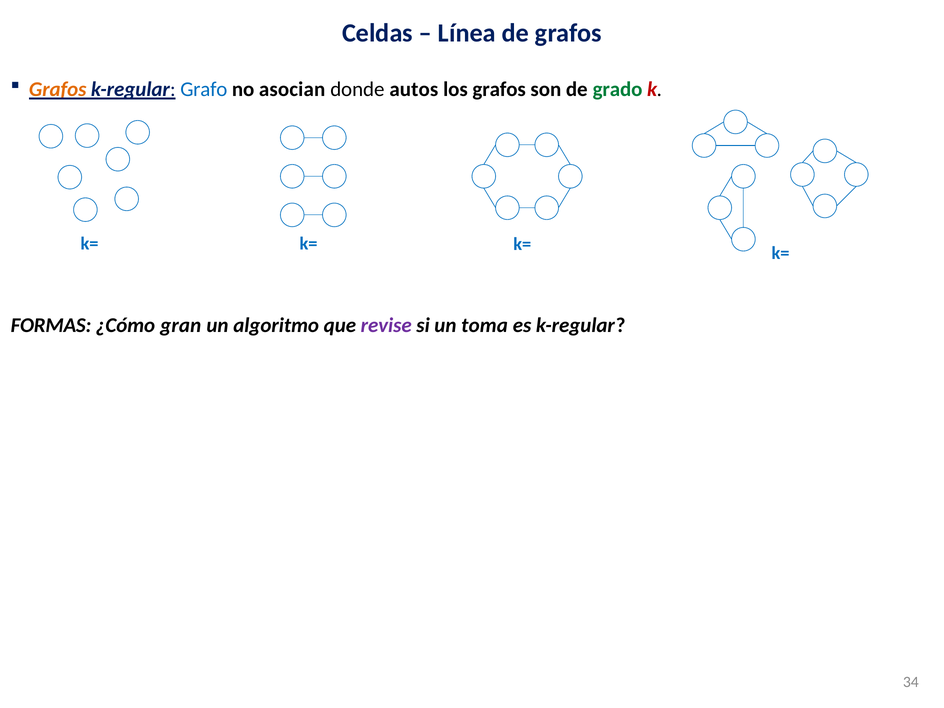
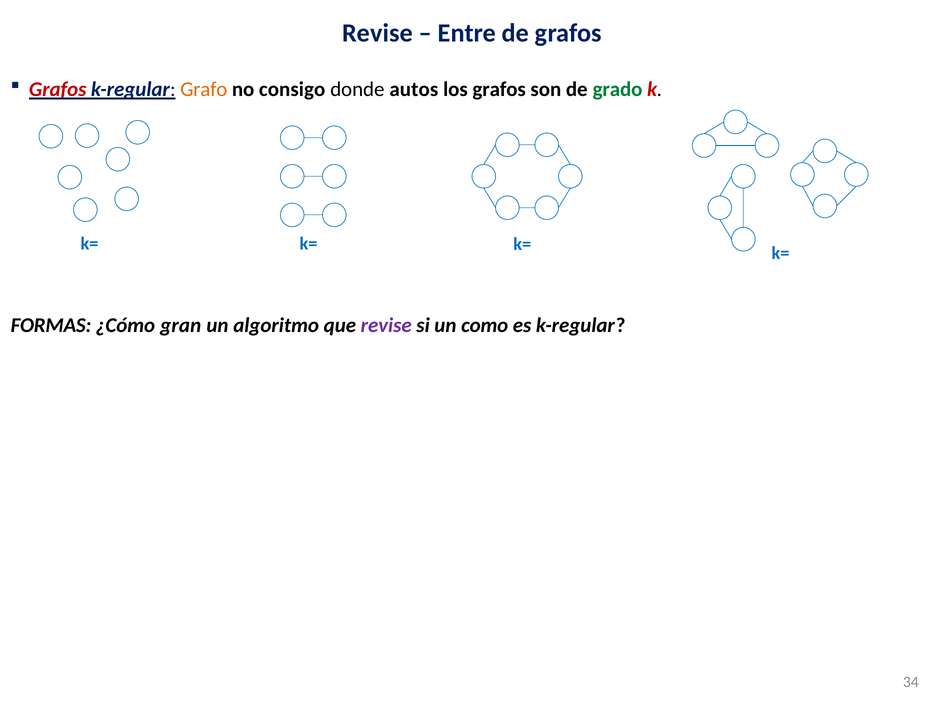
Celdas at (377, 33): Celdas -> Revise
Línea: Línea -> Entre
Grafos at (58, 89) colour: orange -> red
Grafo colour: blue -> orange
asocian: asocian -> consigo
toma: toma -> como
